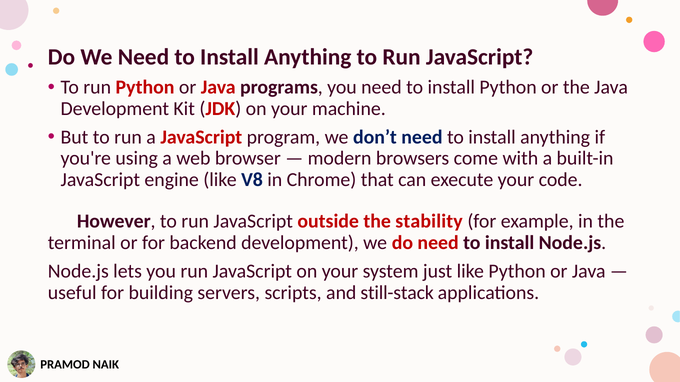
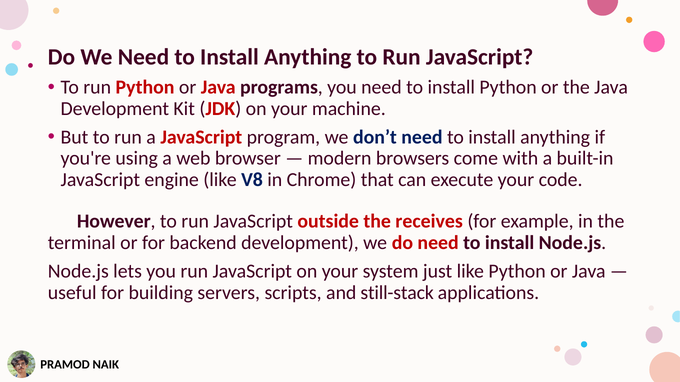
stability: stability -> receives
